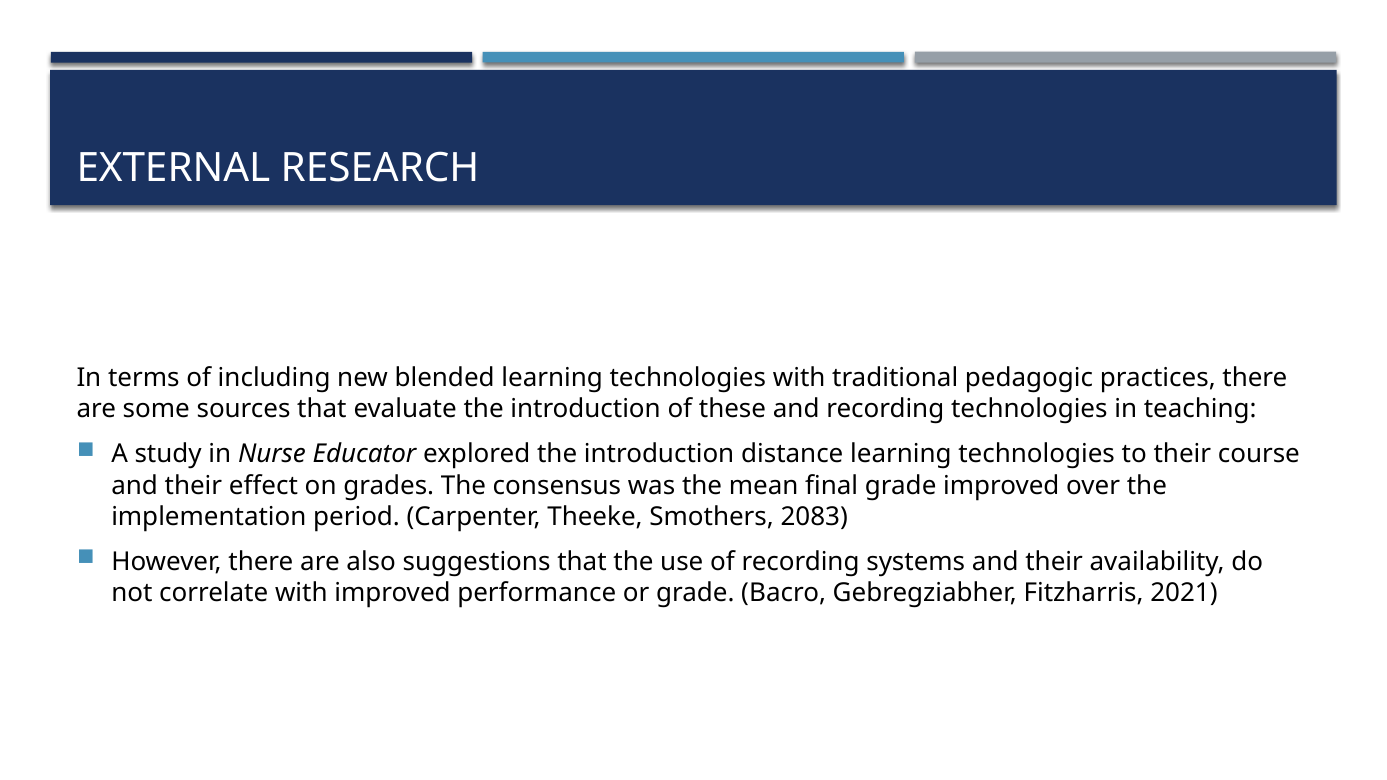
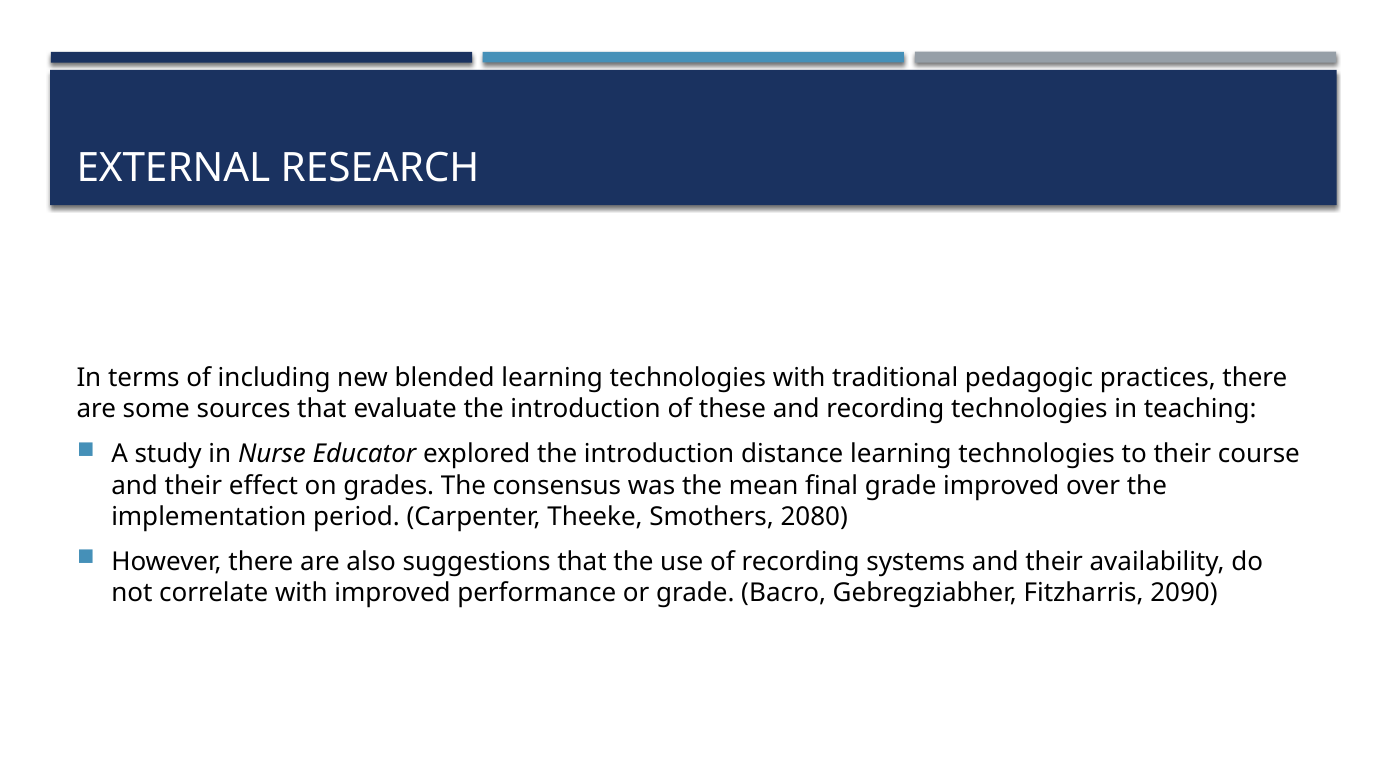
2083: 2083 -> 2080
2021: 2021 -> 2090
